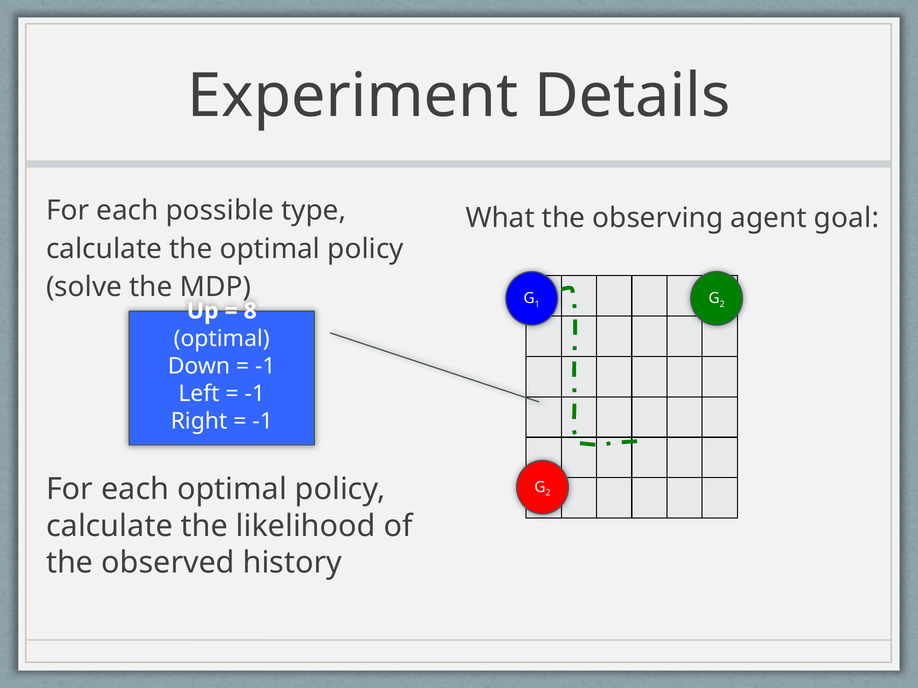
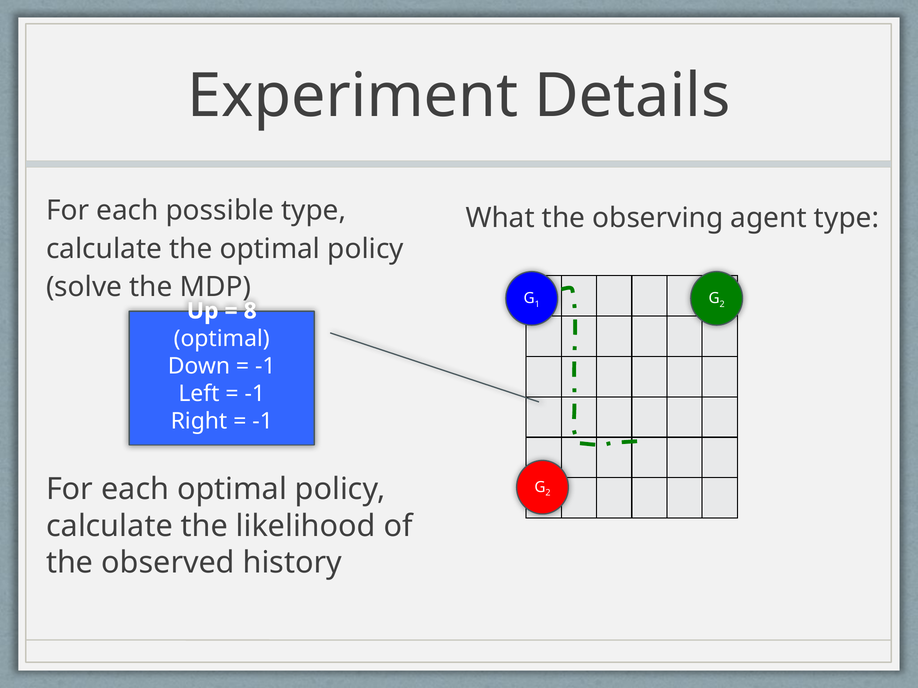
agent goal: goal -> type
